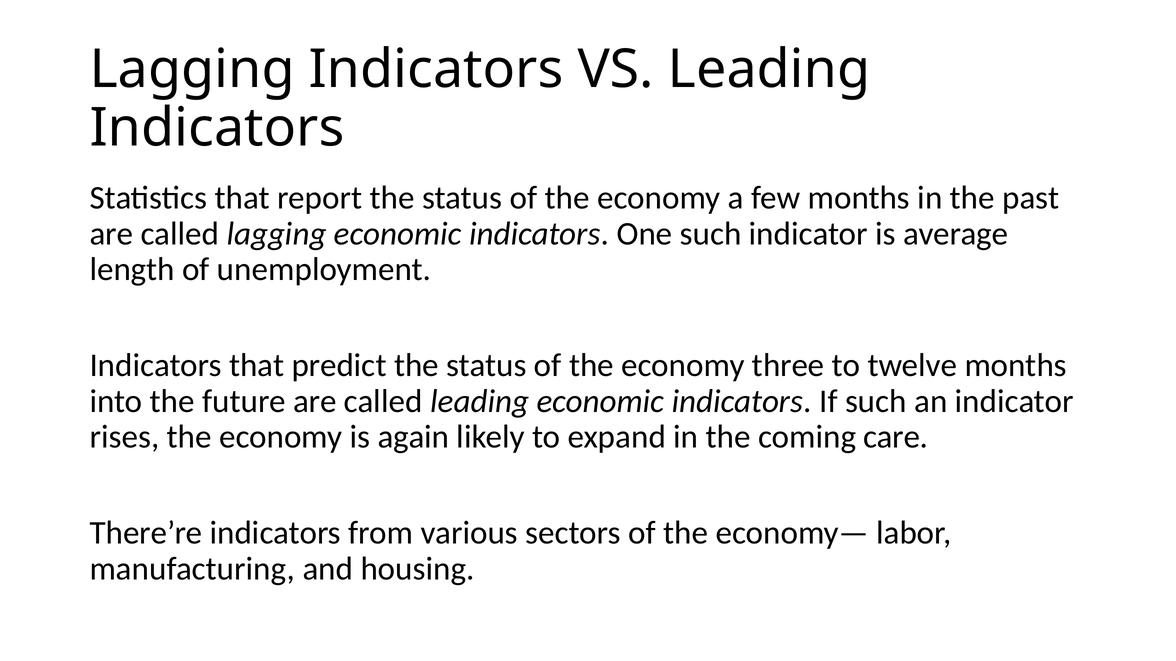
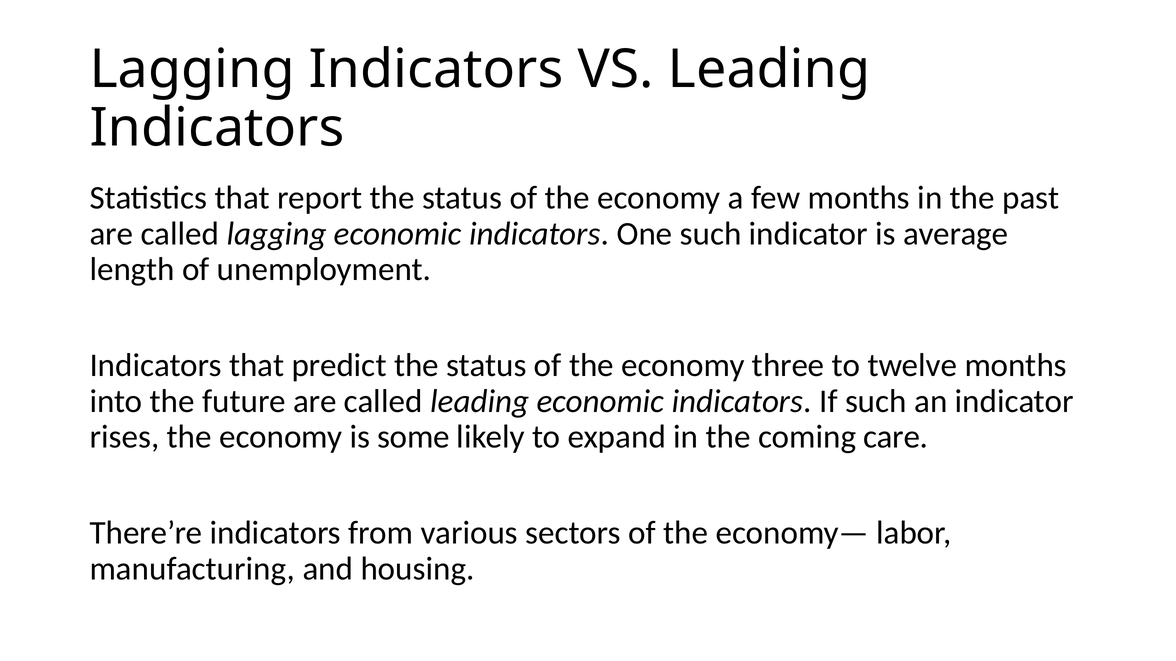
again: again -> some
